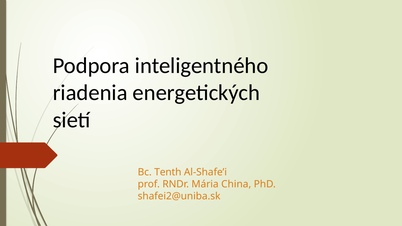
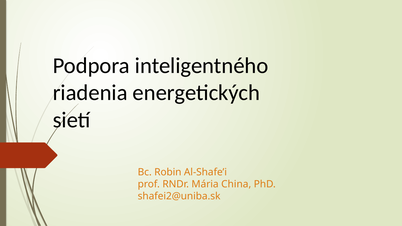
Tenth: Tenth -> Robin
